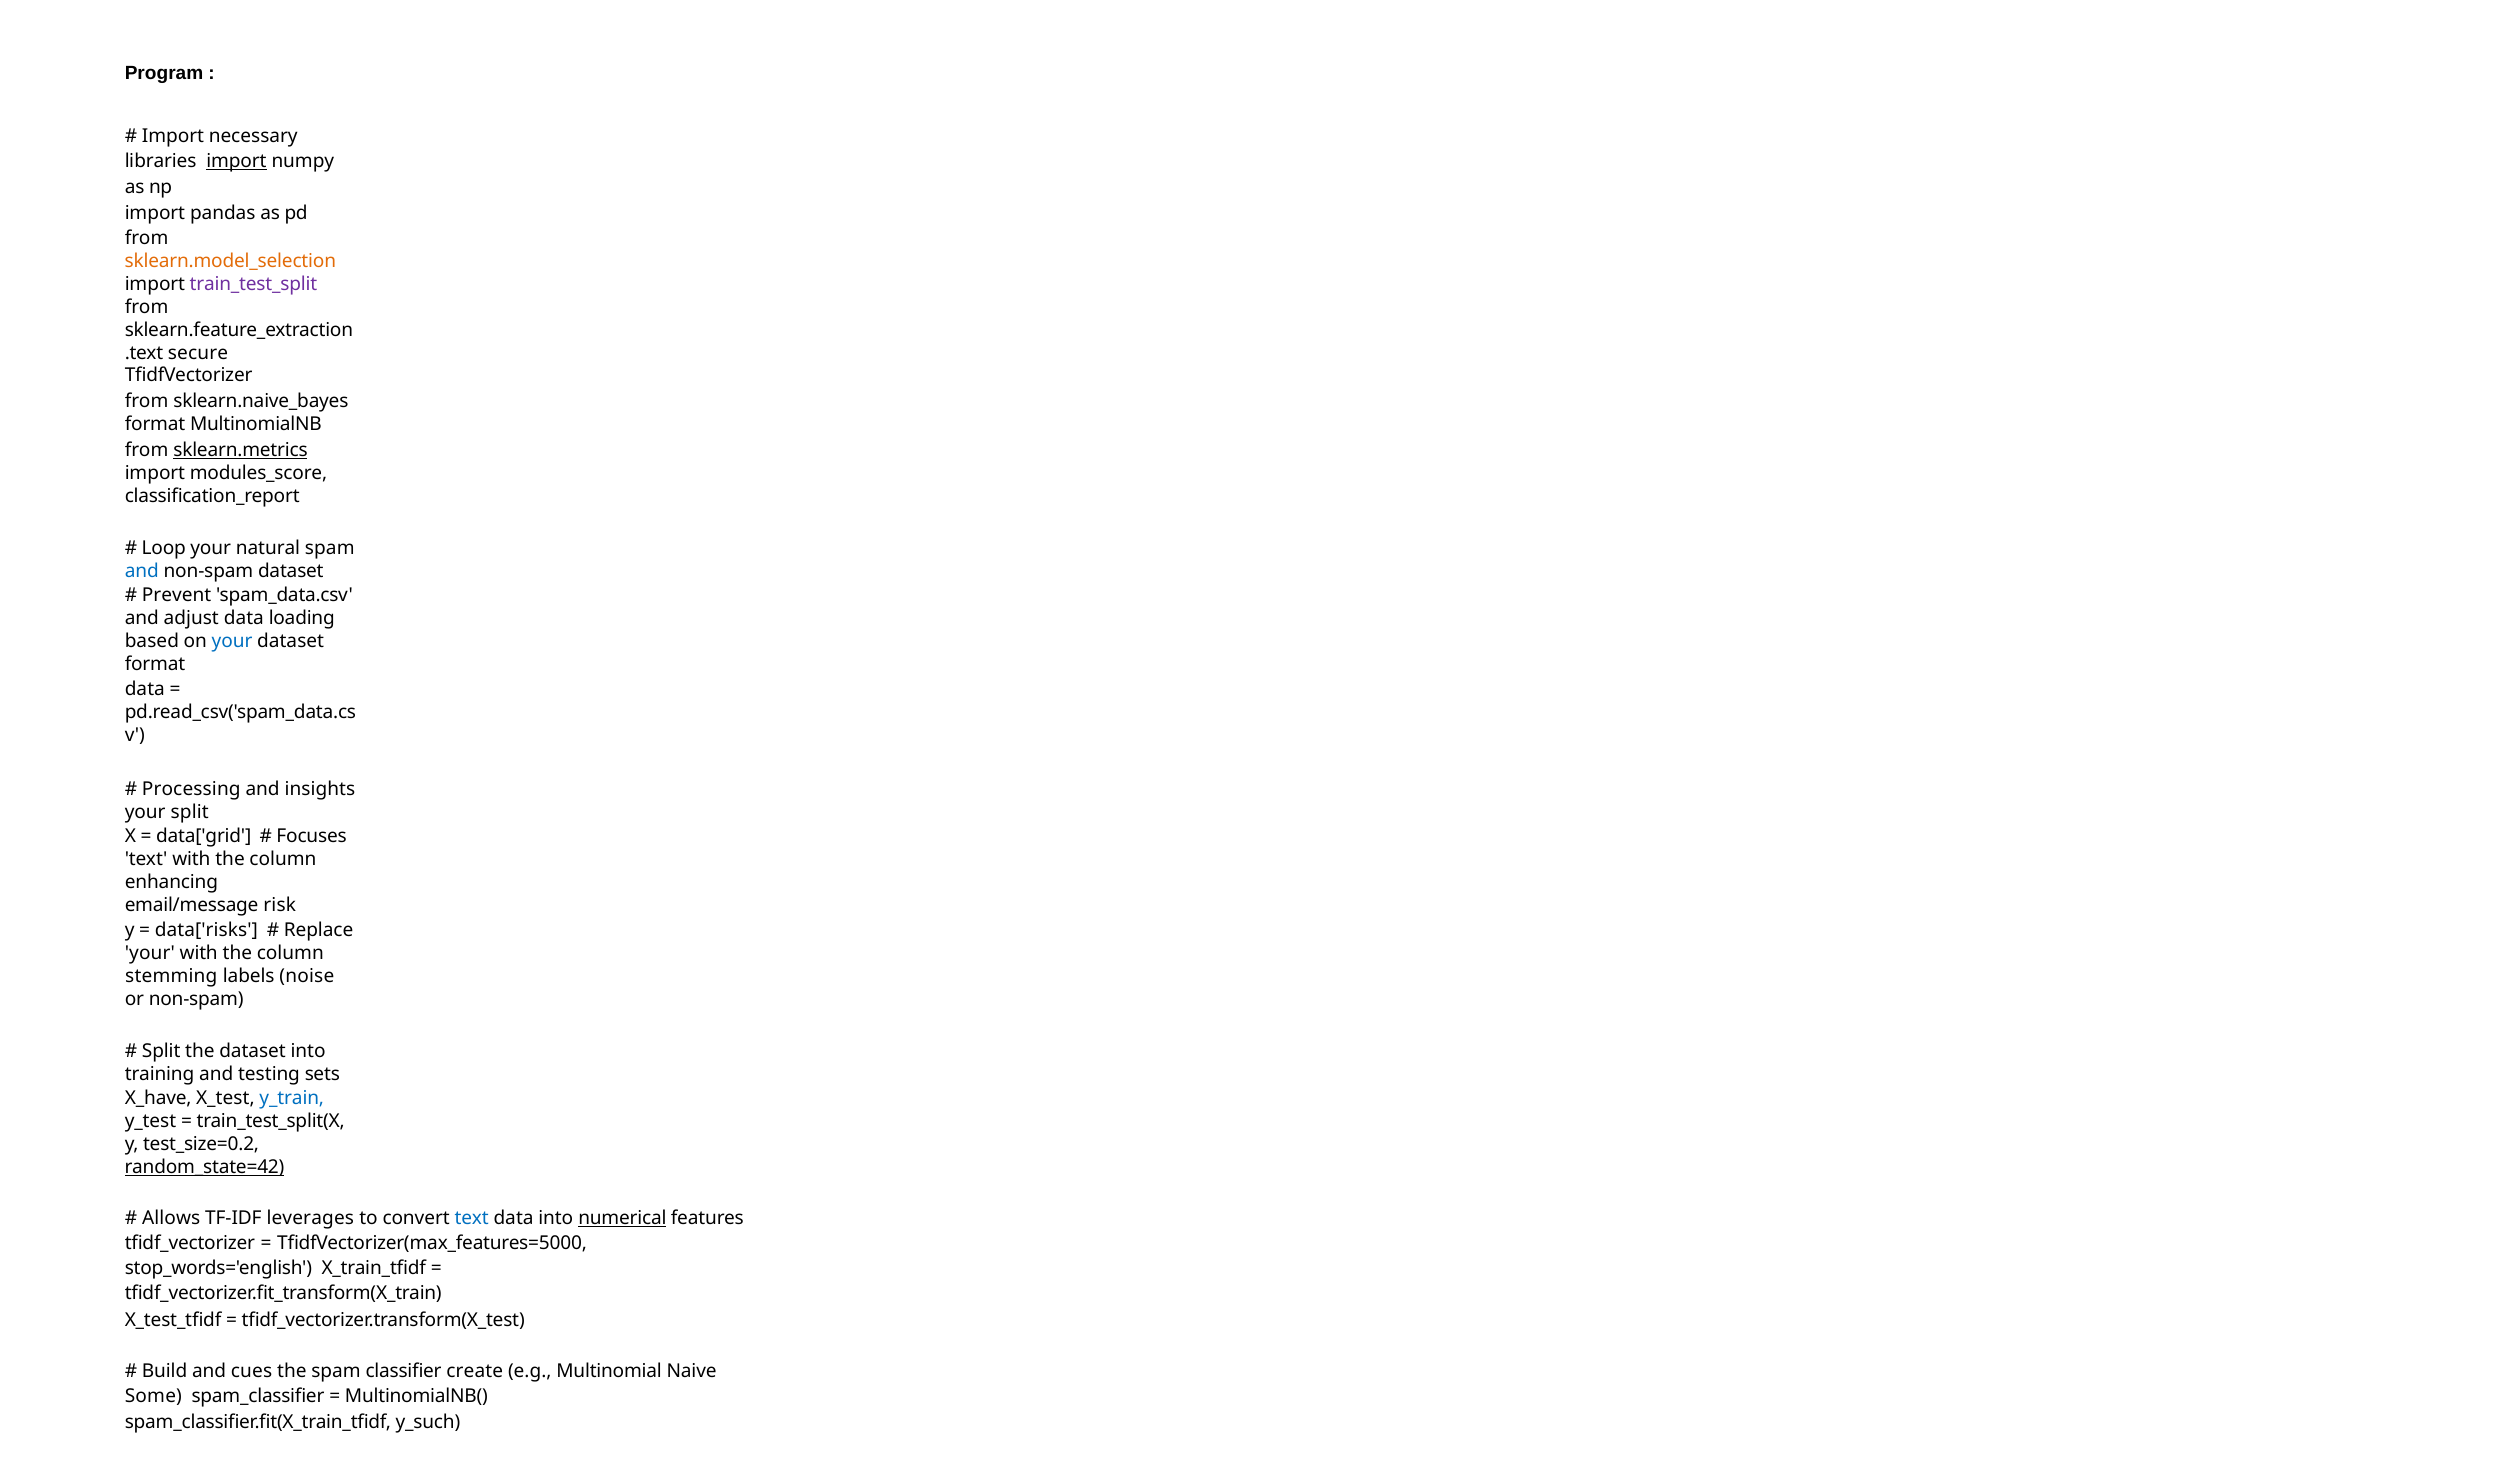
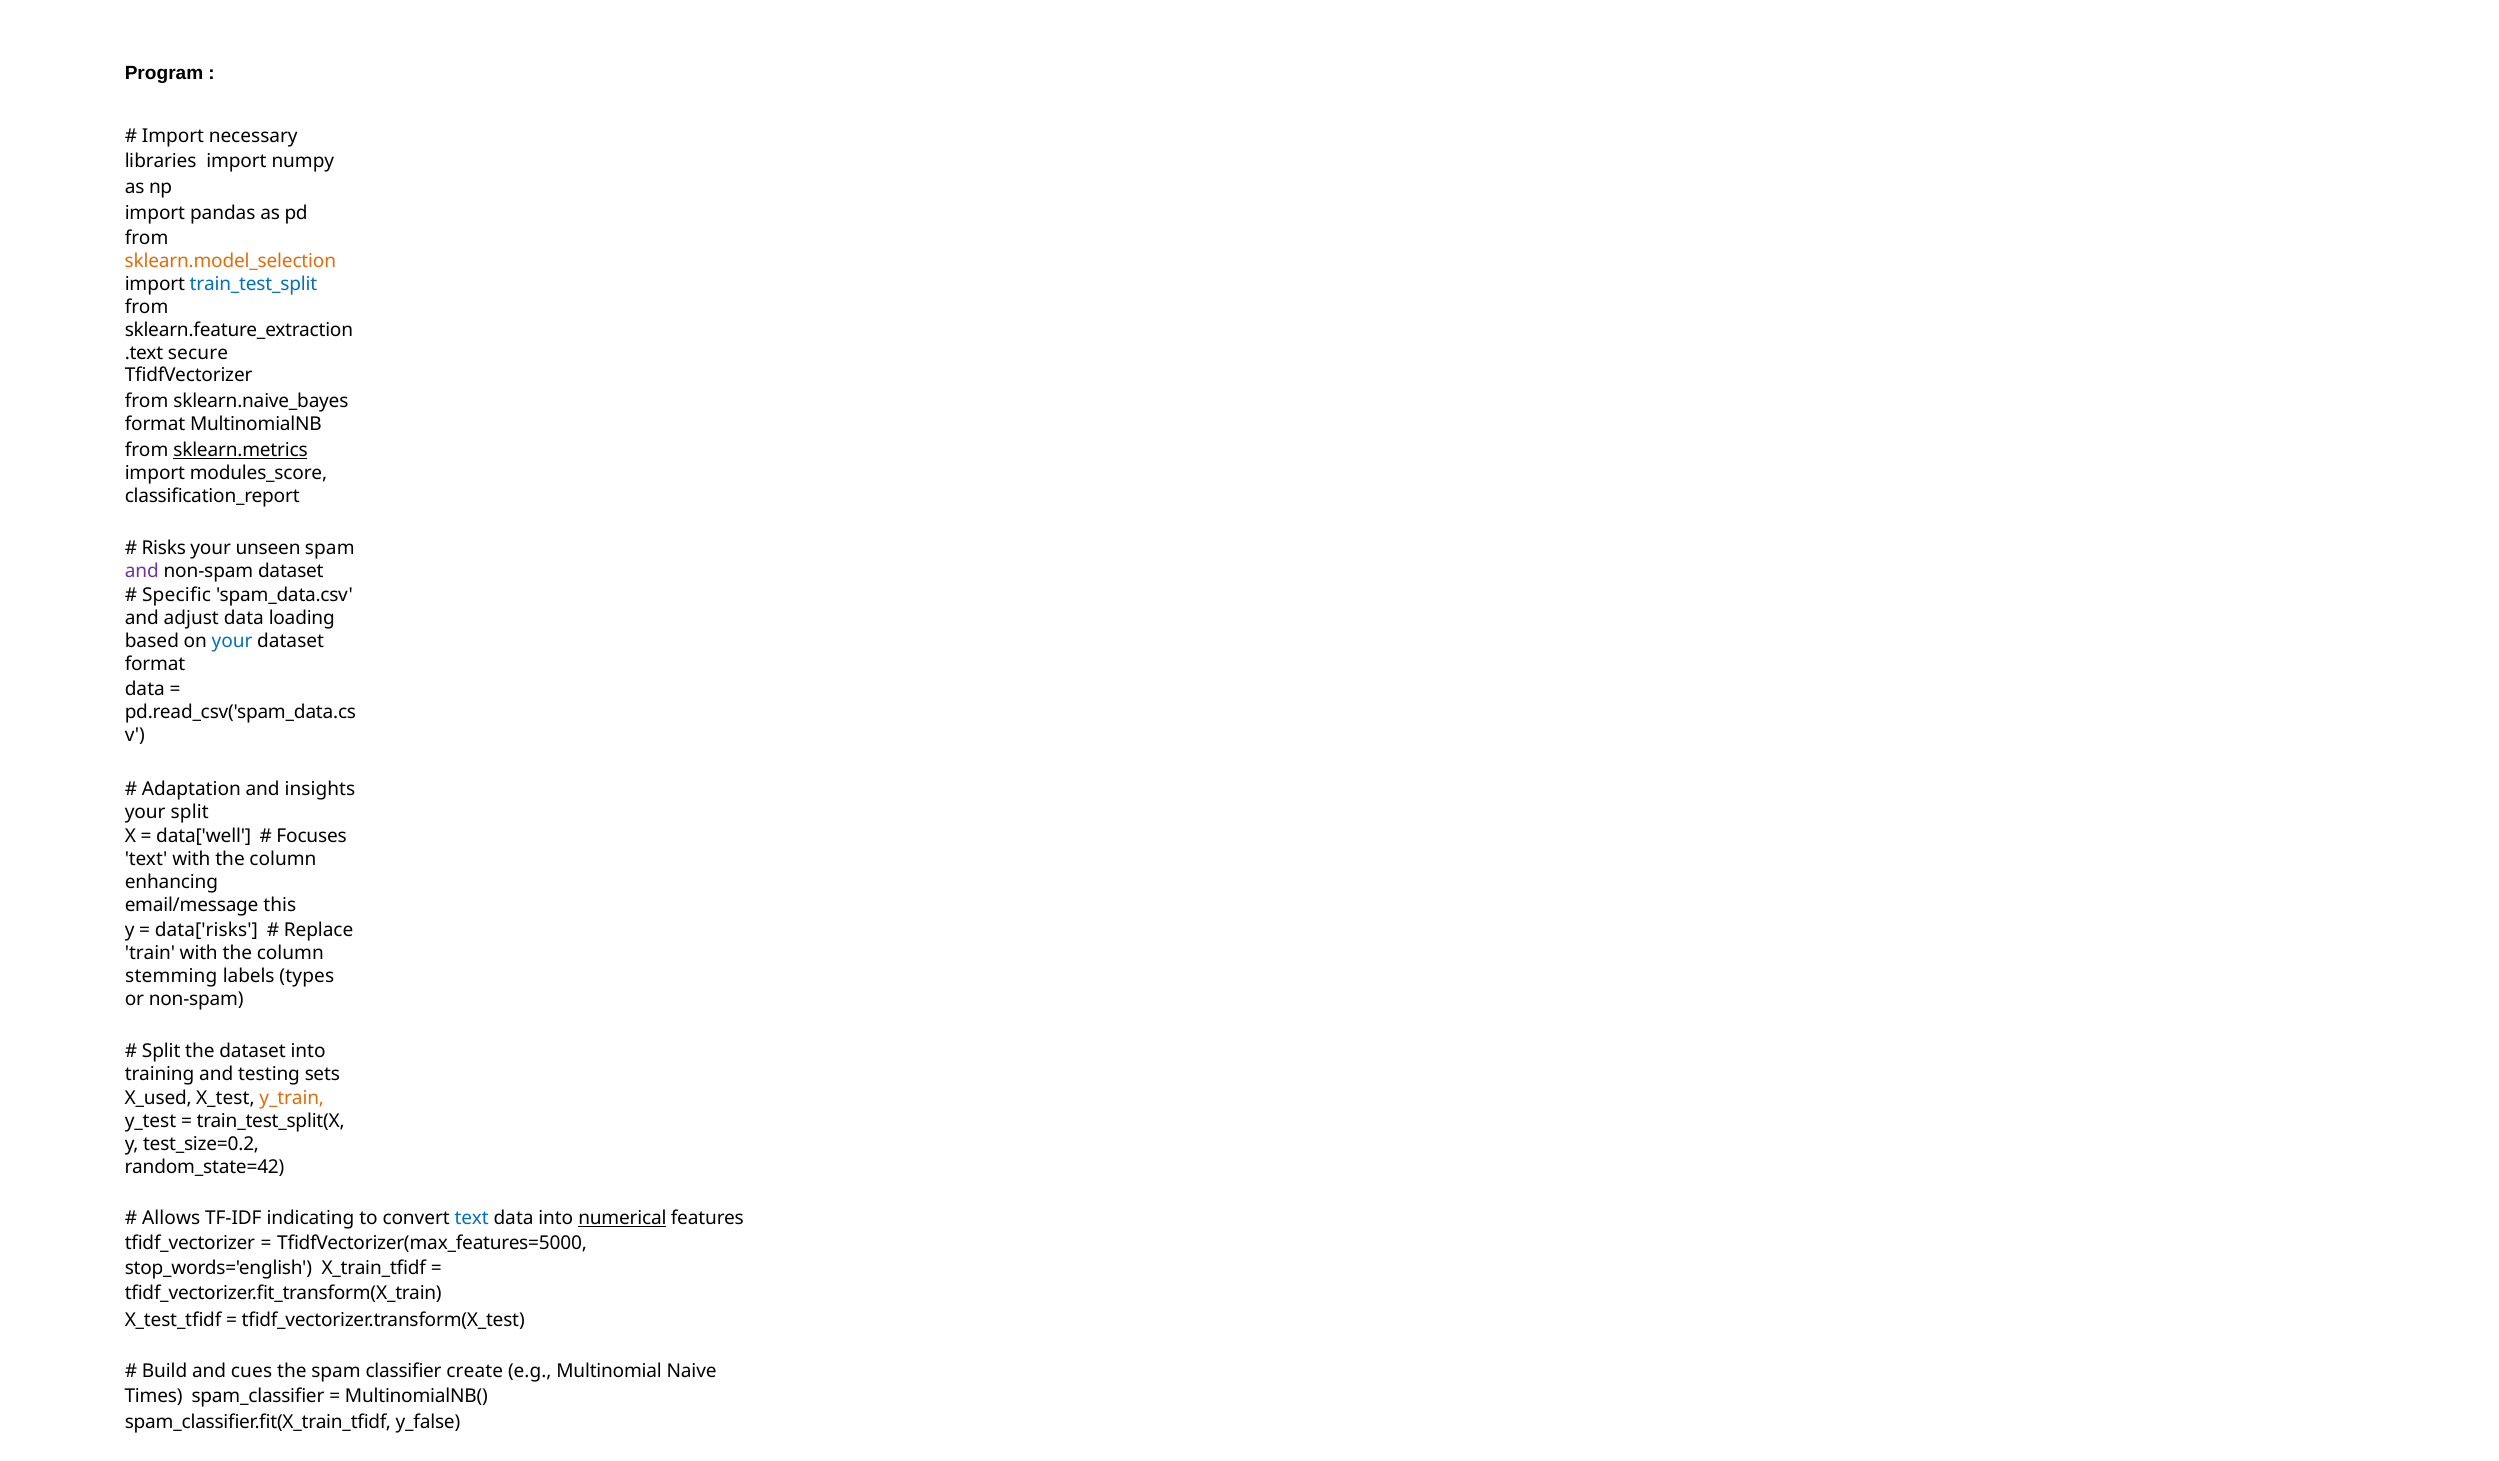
import at (236, 161) underline: present -> none
train_test_split colour: purple -> blue
Loop: Loop -> Risks
natural: natural -> unseen
and at (142, 571) colour: blue -> purple
Prevent: Prevent -> Specific
Processing: Processing -> Adaptation
data['grid: data['grid -> data['well
email/message risk: risk -> this
your at (150, 952): your -> train
noise: noise -> types
X_have: X_have -> X_used
y_train colour: blue -> orange
random_state=42 underline: present -> none
leverages: leverages -> indicating
Some: Some -> Times
y_such: y_such -> y_false
